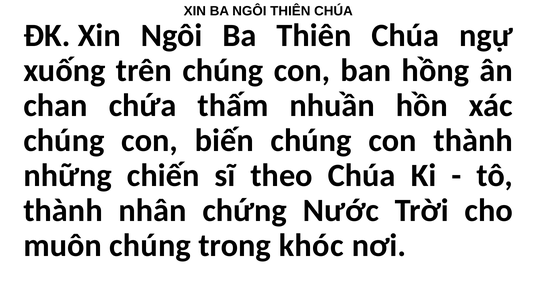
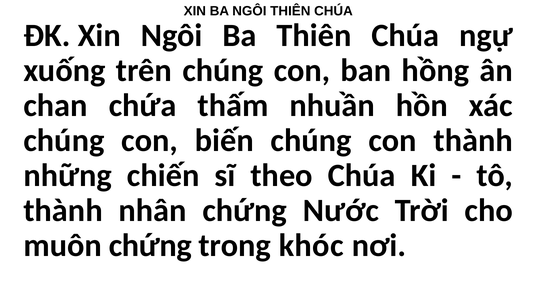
muôn chúng: chúng -> chứng
